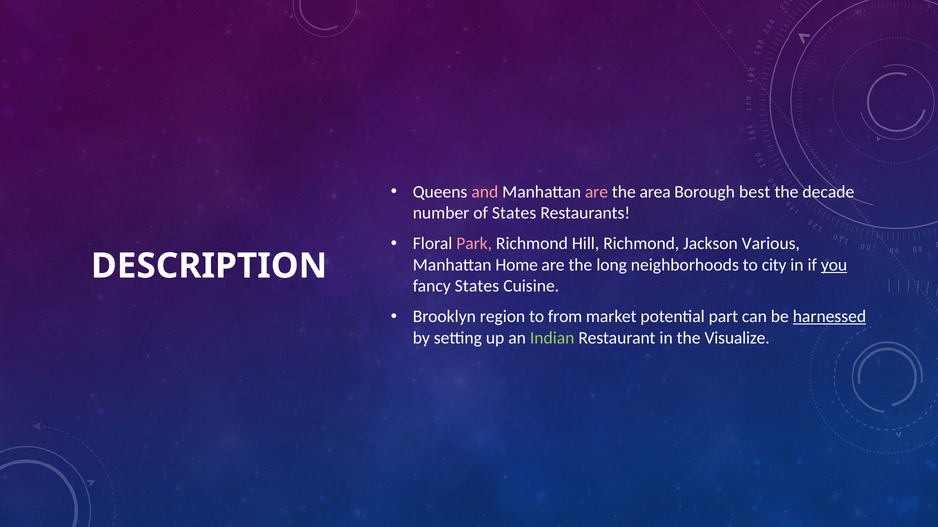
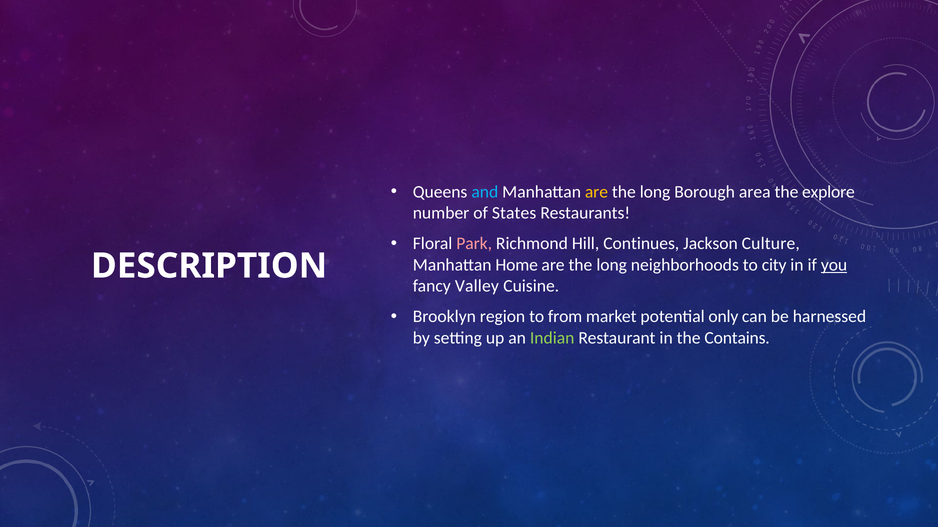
and colour: pink -> light blue
are at (596, 192) colour: pink -> yellow
area at (655, 192): area -> long
best: best -> area
decade: decade -> explore
Hill Richmond: Richmond -> Continues
Various: Various -> Culture
fancy States: States -> Valley
part: part -> only
harnessed underline: present -> none
Visualize: Visualize -> Contains
